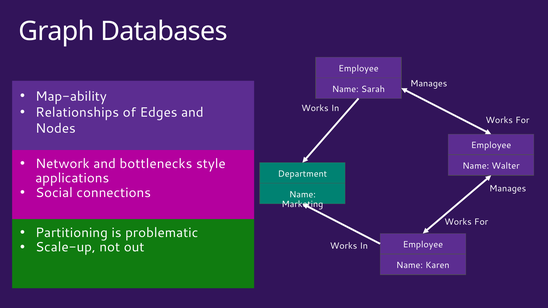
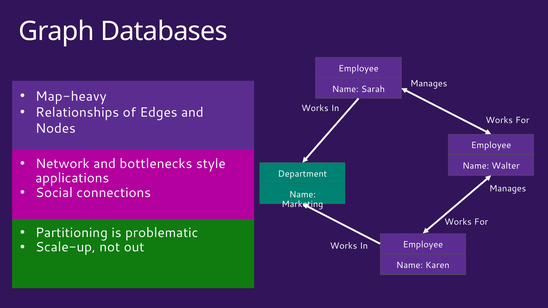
Map-ability: Map-ability -> Map-heavy
